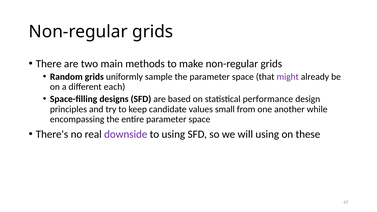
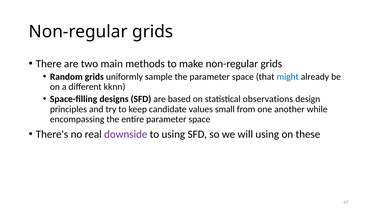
might colour: purple -> blue
each: each -> kknn
performance: performance -> observations
